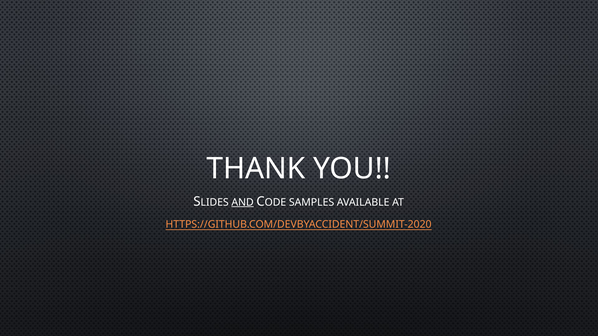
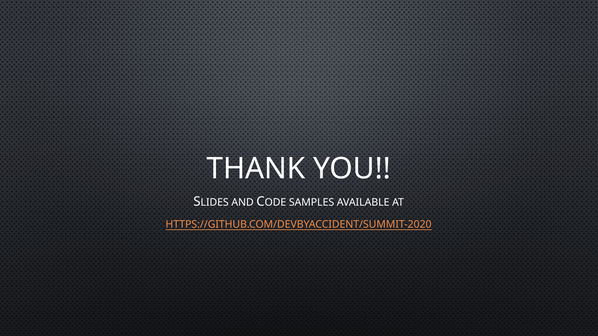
AND underline: present -> none
